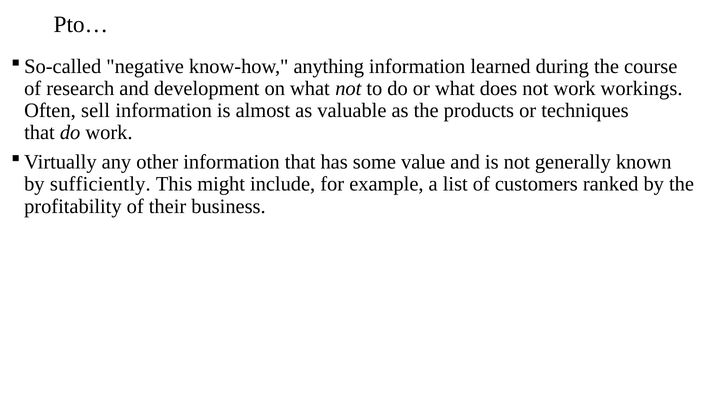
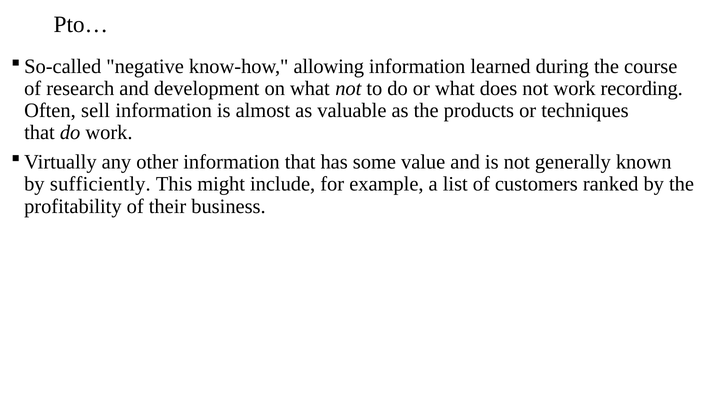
anything: anything -> allowing
workings: workings -> recording
